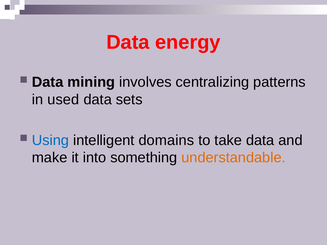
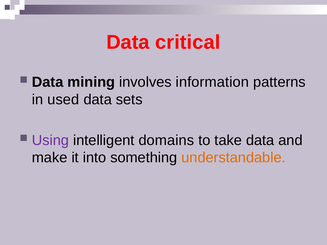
energy: energy -> critical
centralizing: centralizing -> information
Using colour: blue -> purple
